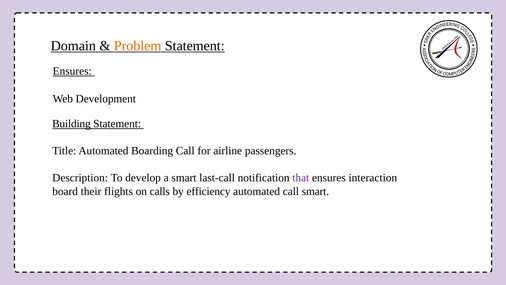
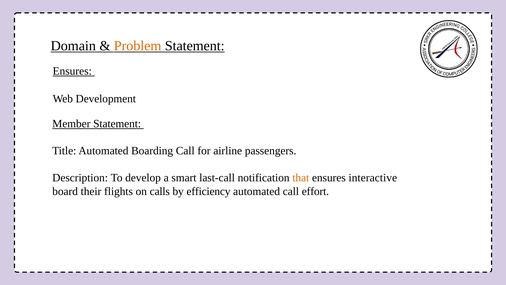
Building: Building -> Member
that colour: purple -> orange
interaction: interaction -> interactive
call smart: smart -> effort
